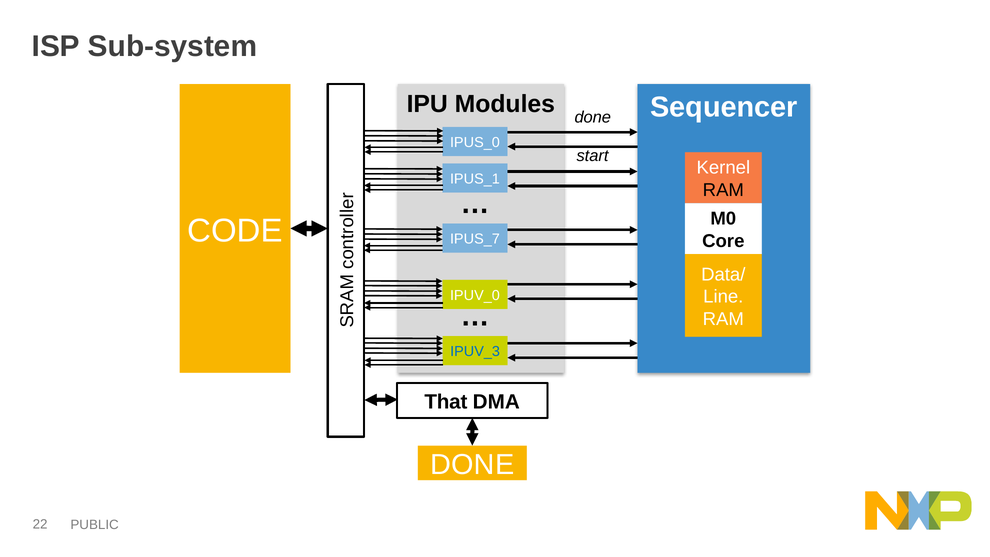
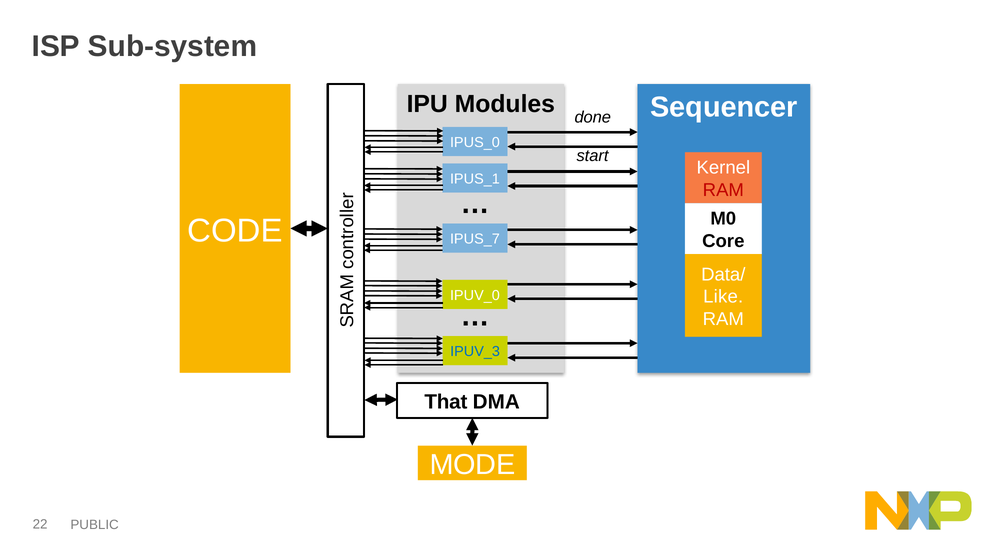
RAM at (723, 190) colour: black -> red
Line: Line -> Like
DONE at (472, 465): DONE -> MODE
